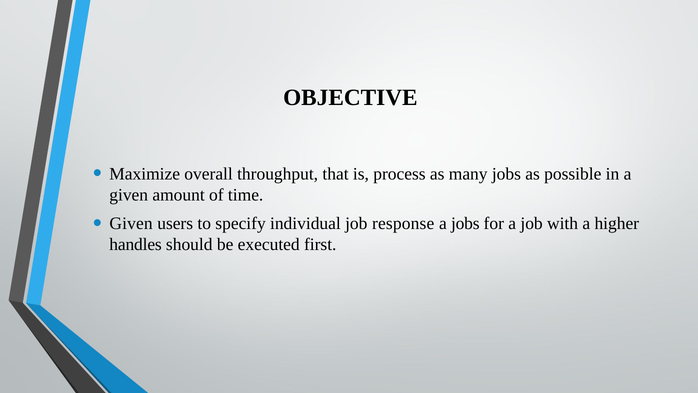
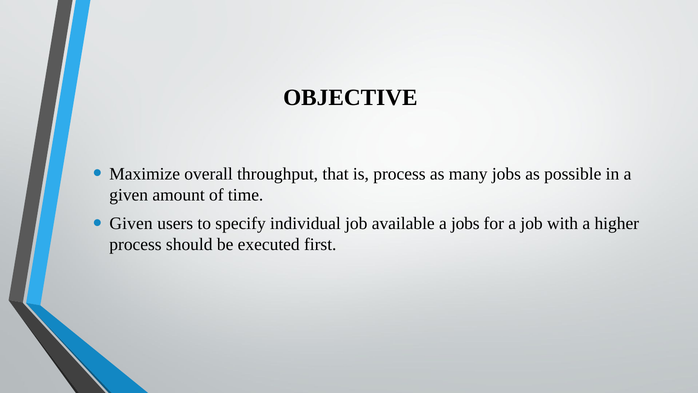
response: response -> available
handles at (136, 244): handles -> process
